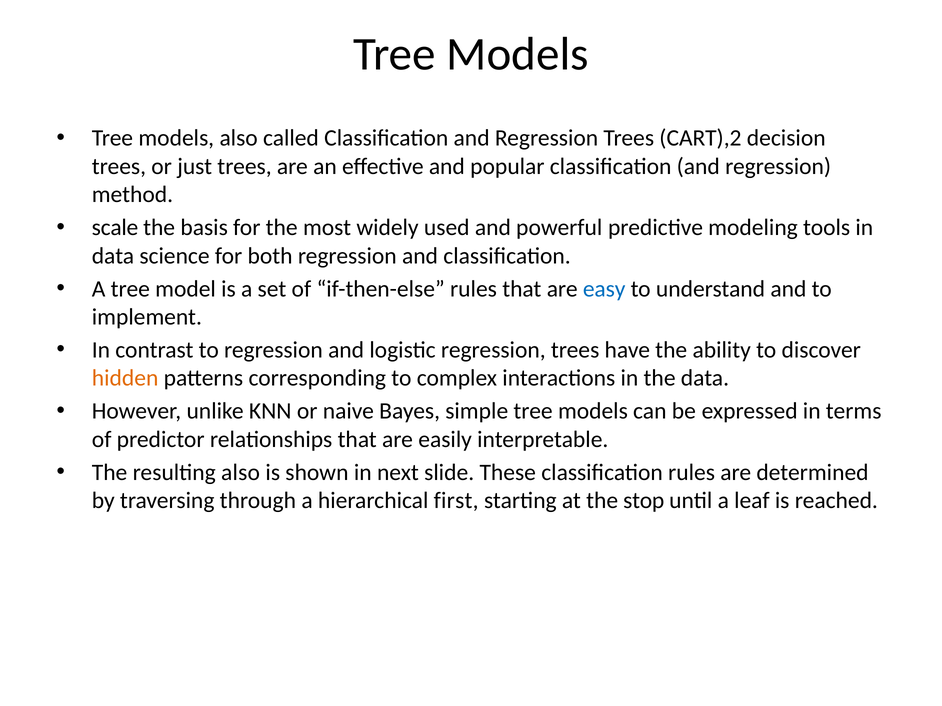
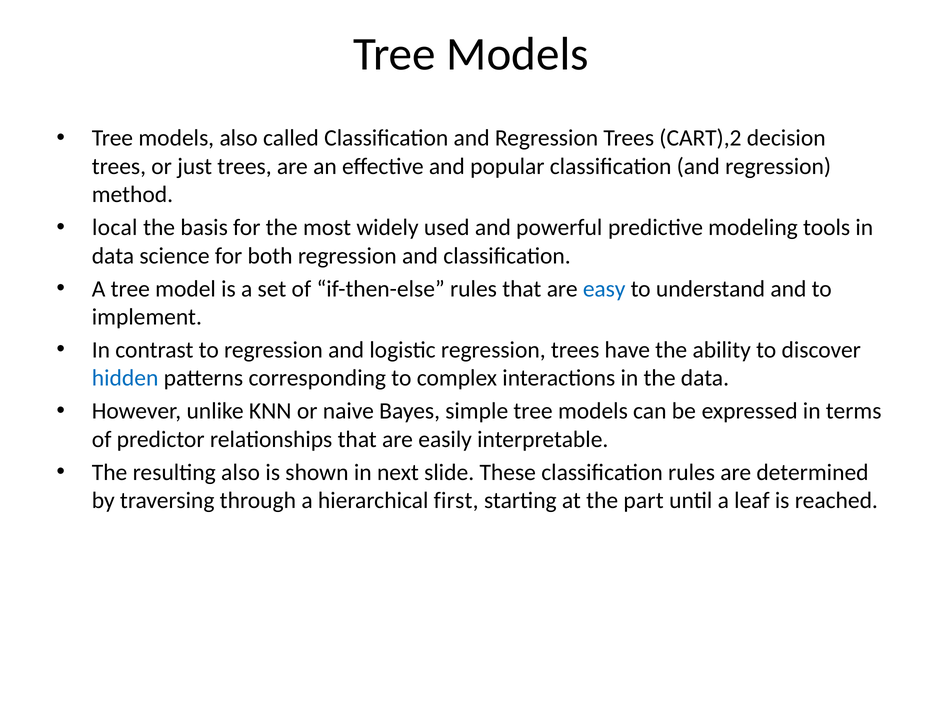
scale: scale -> local
hidden colour: orange -> blue
stop: stop -> part
